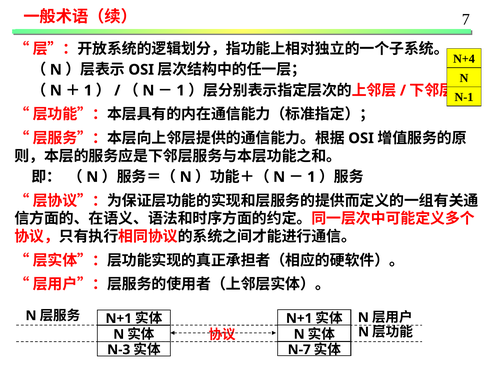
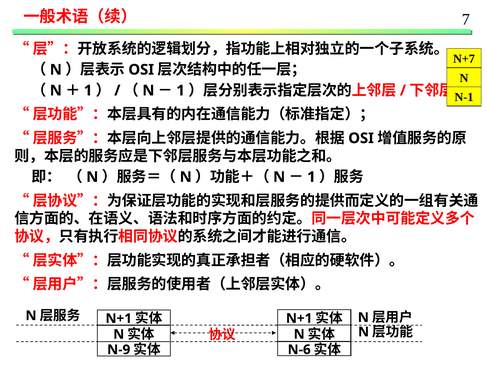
N+4: N+4 -> N+7
N-7: N-7 -> N-6
N-3: N-3 -> N-9
